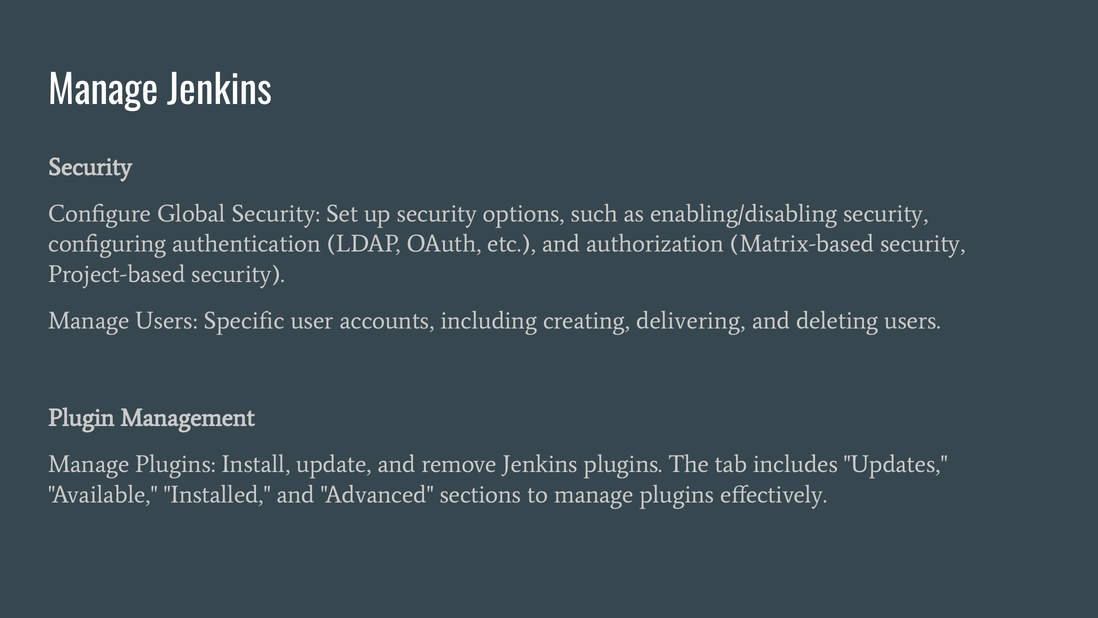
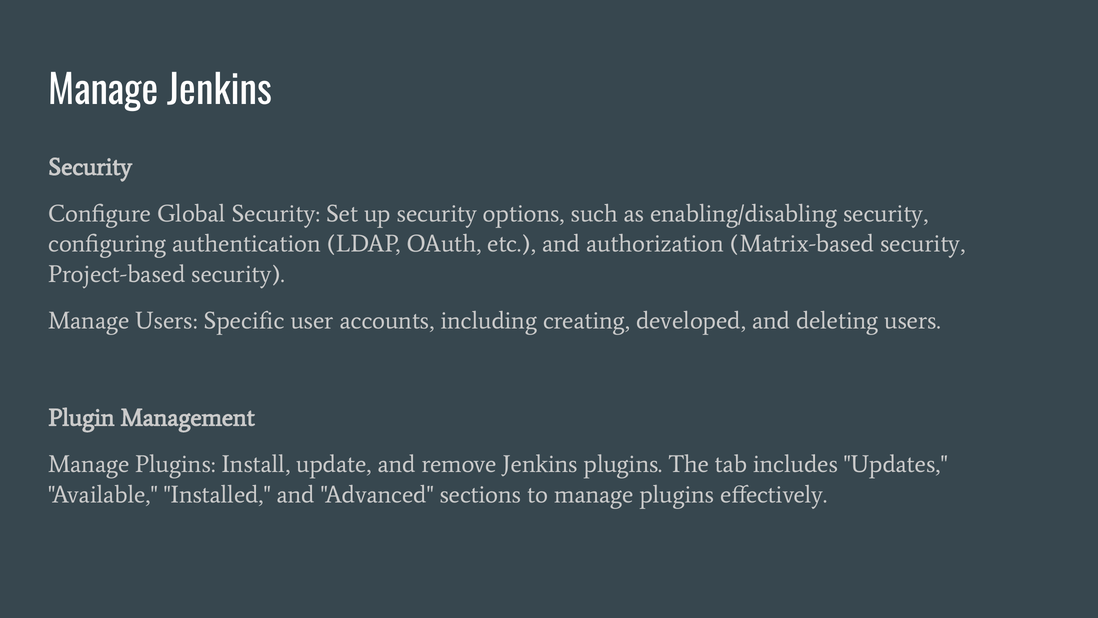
delivering: delivering -> developed
